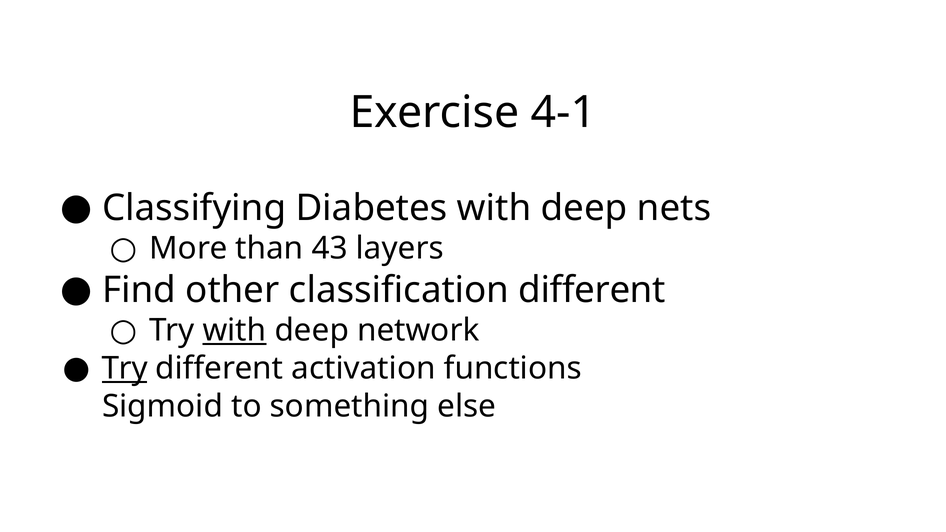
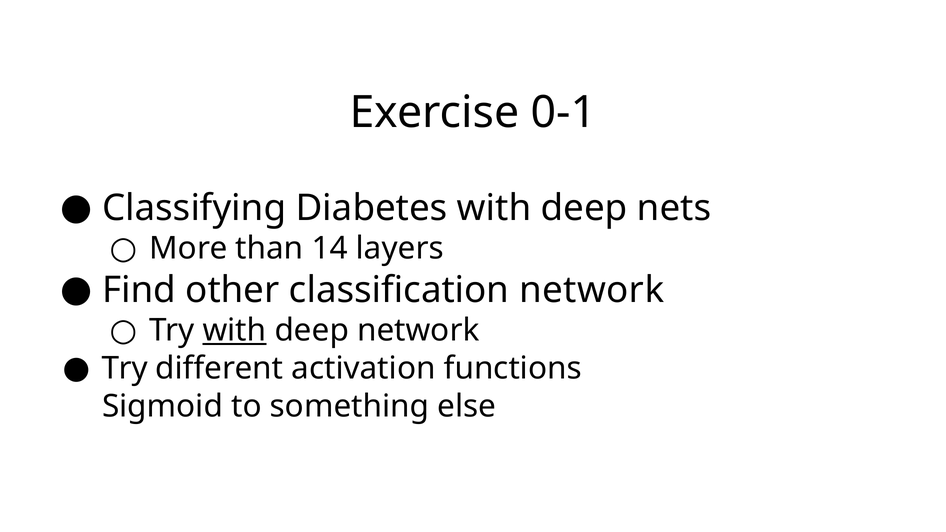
4-1: 4-1 -> 0-1
43: 43 -> 14
classification different: different -> network
Try at (125, 368) underline: present -> none
